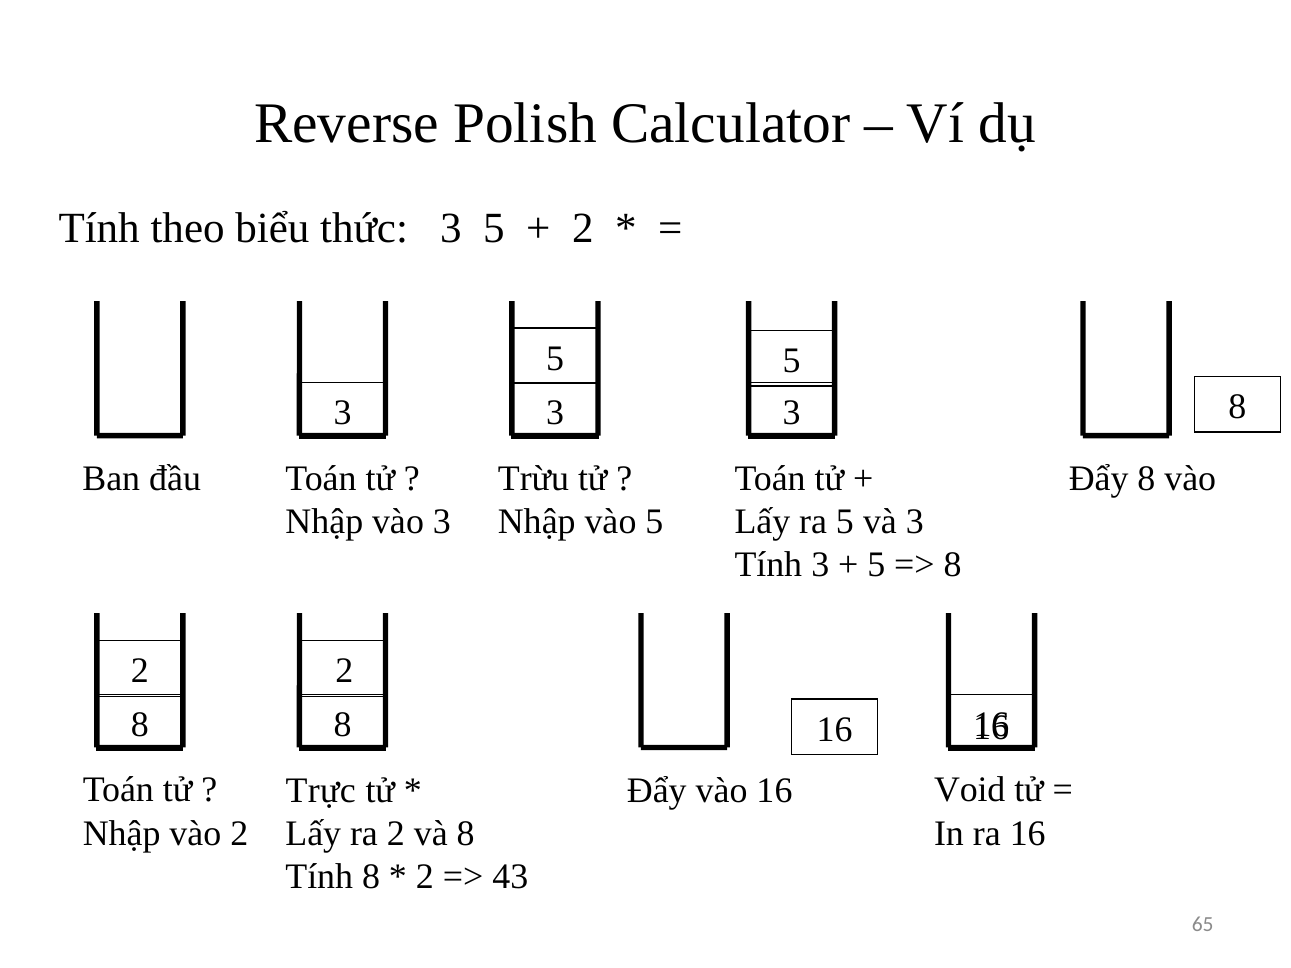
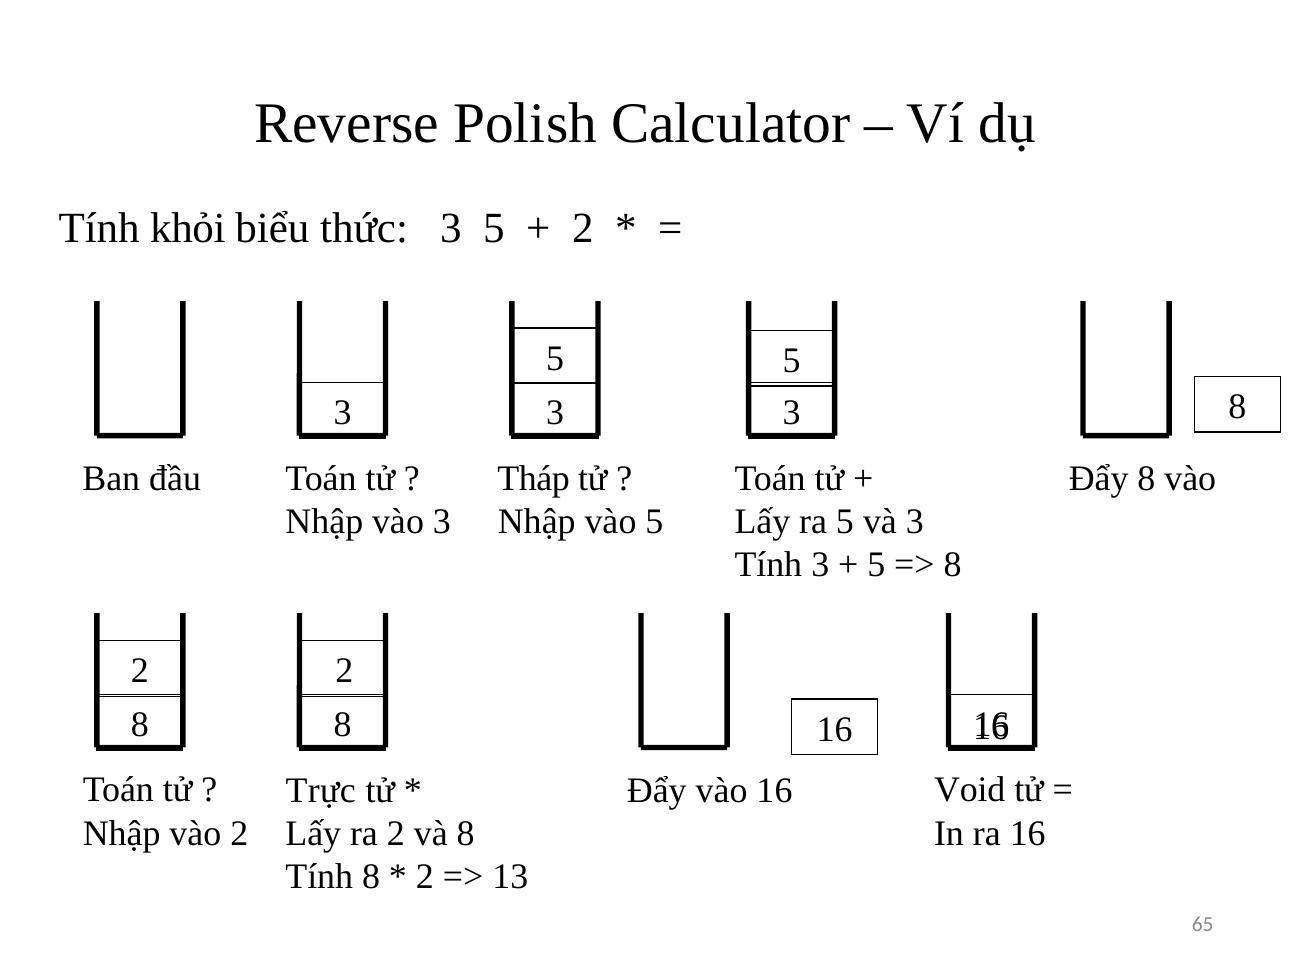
theo: theo -> khỏi
Trừu: Trừu -> Tháp
43: 43 -> 13
